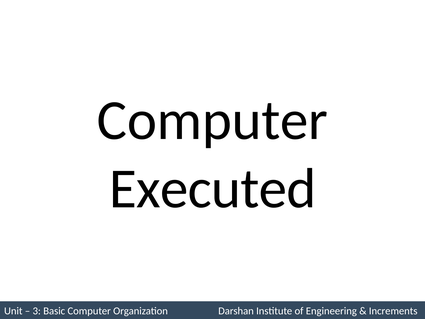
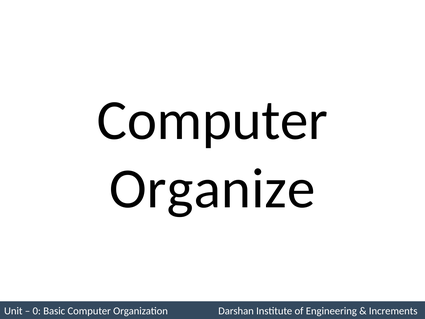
Executed: Executed -> Organize
3: 3 -> 0
